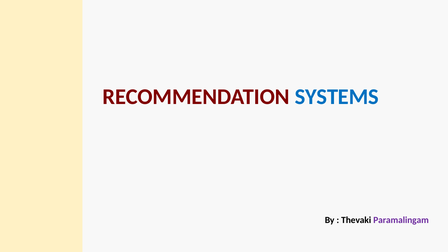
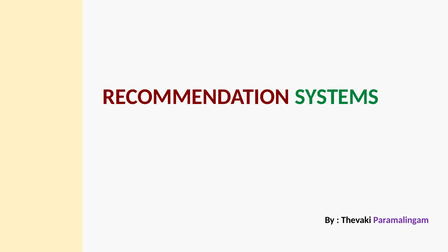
SYSTEMS colour: blue -> green
